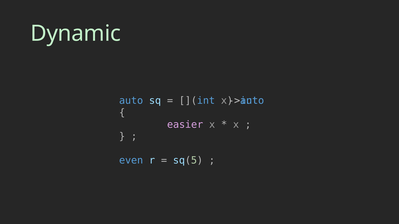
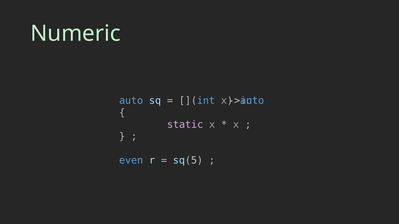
Dynamic: Dynamic -> Numeric
easier: easier -> static
